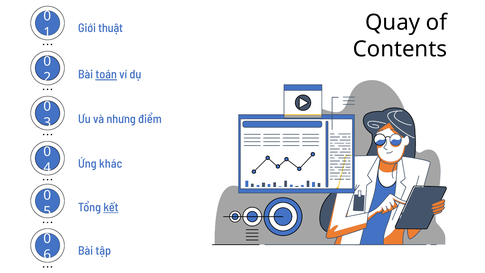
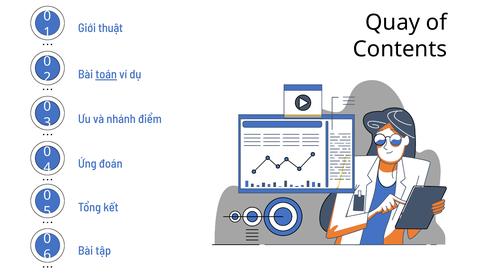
nhưng: nhưng -> nhánh
khác: khác -> đoán
kết underline: present -> none
